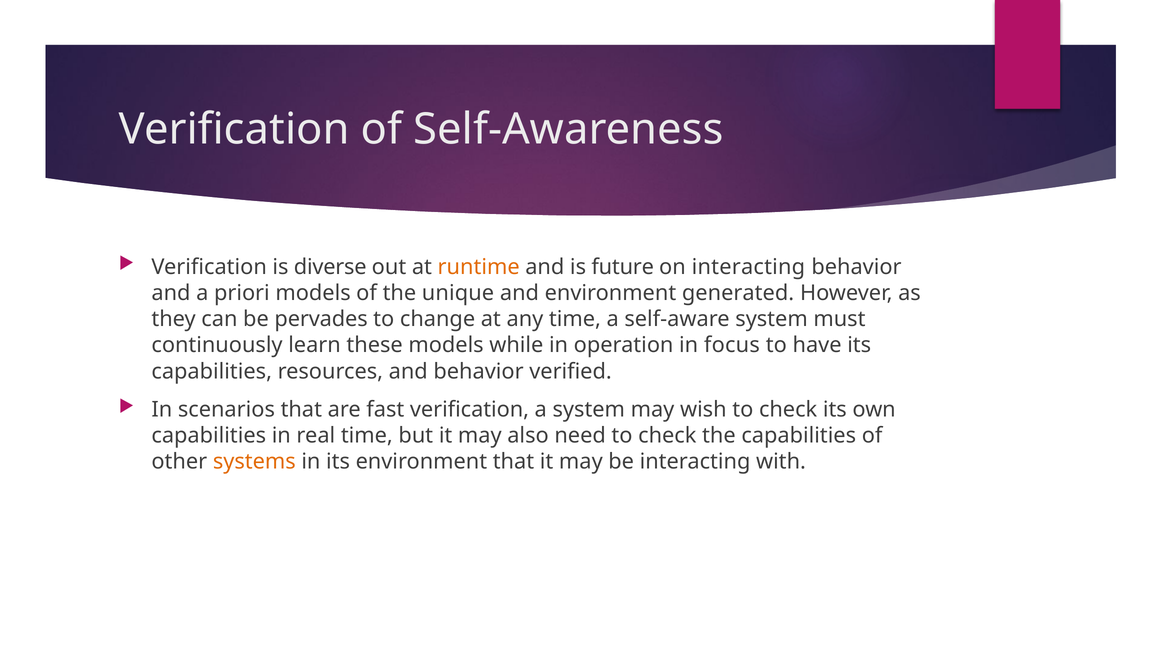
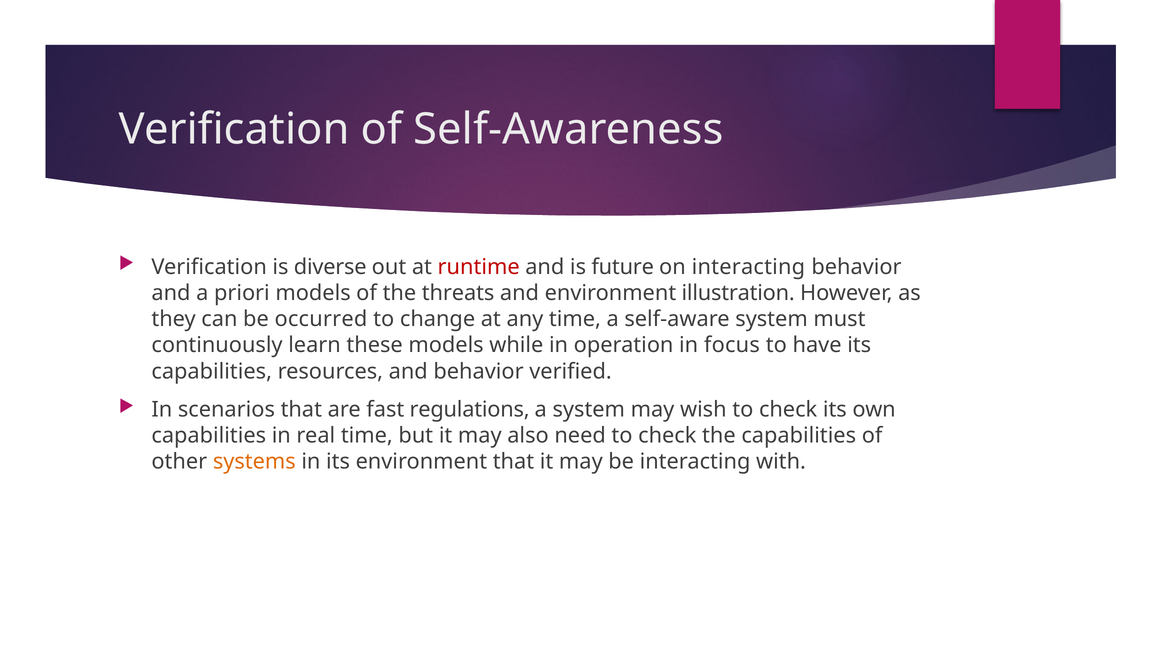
runtime colour: orange -> red
unique: unique -> threats
generated: generated -> illustration
pervades: pervades -> occurred
fast verification: verification -> regulations
